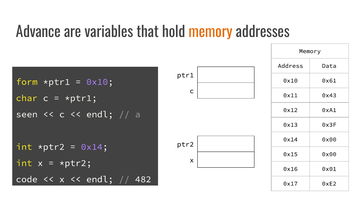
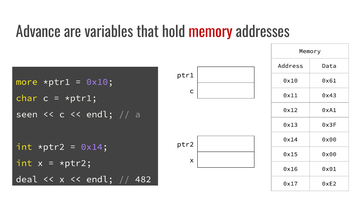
memory at (211, 32) colour: orange -> red
form: form -> more
code: code -> deal
